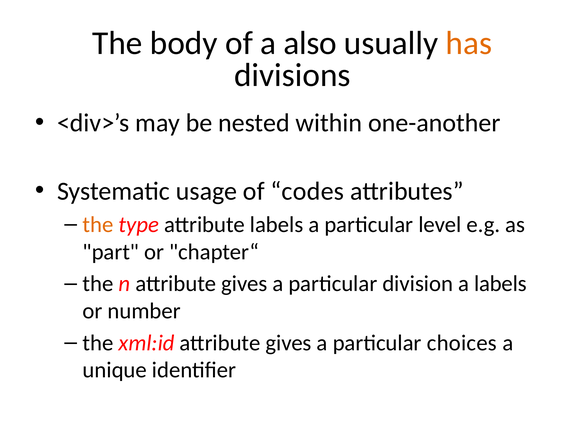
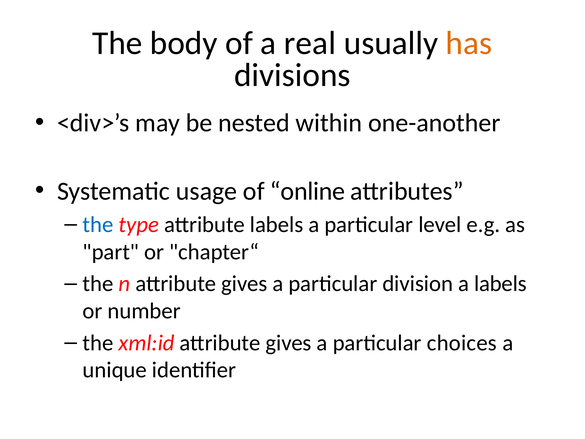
also: also -> real
codes: codes -> online
the at (98, 225) colour: orange -> blue
